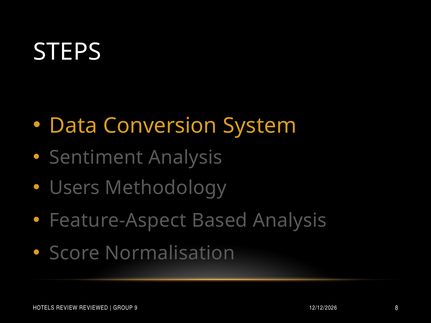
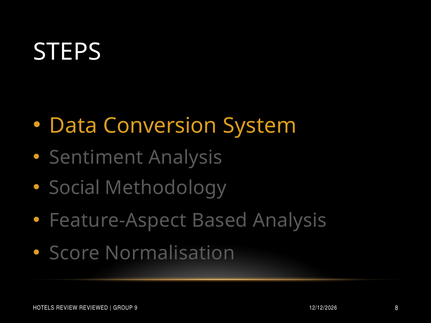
Users: Users -> Social
